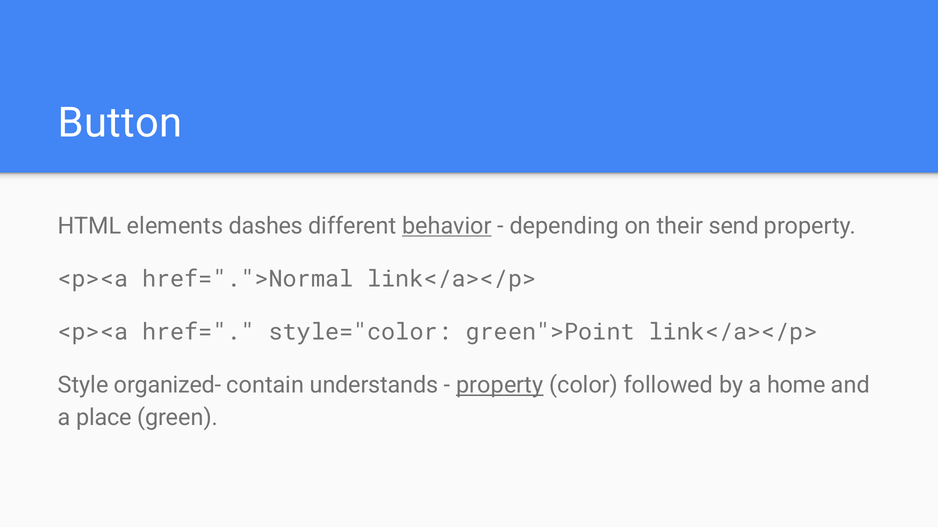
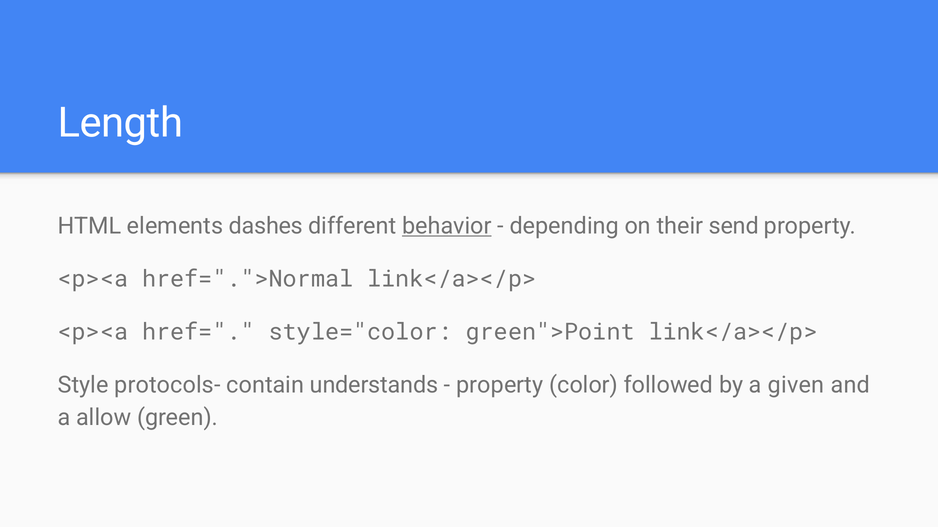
Button: Button -> Length
organized-: organized- -> protocols-
property at (500, 386) underline: present -> none
home: home -> given
place: place -> allow
